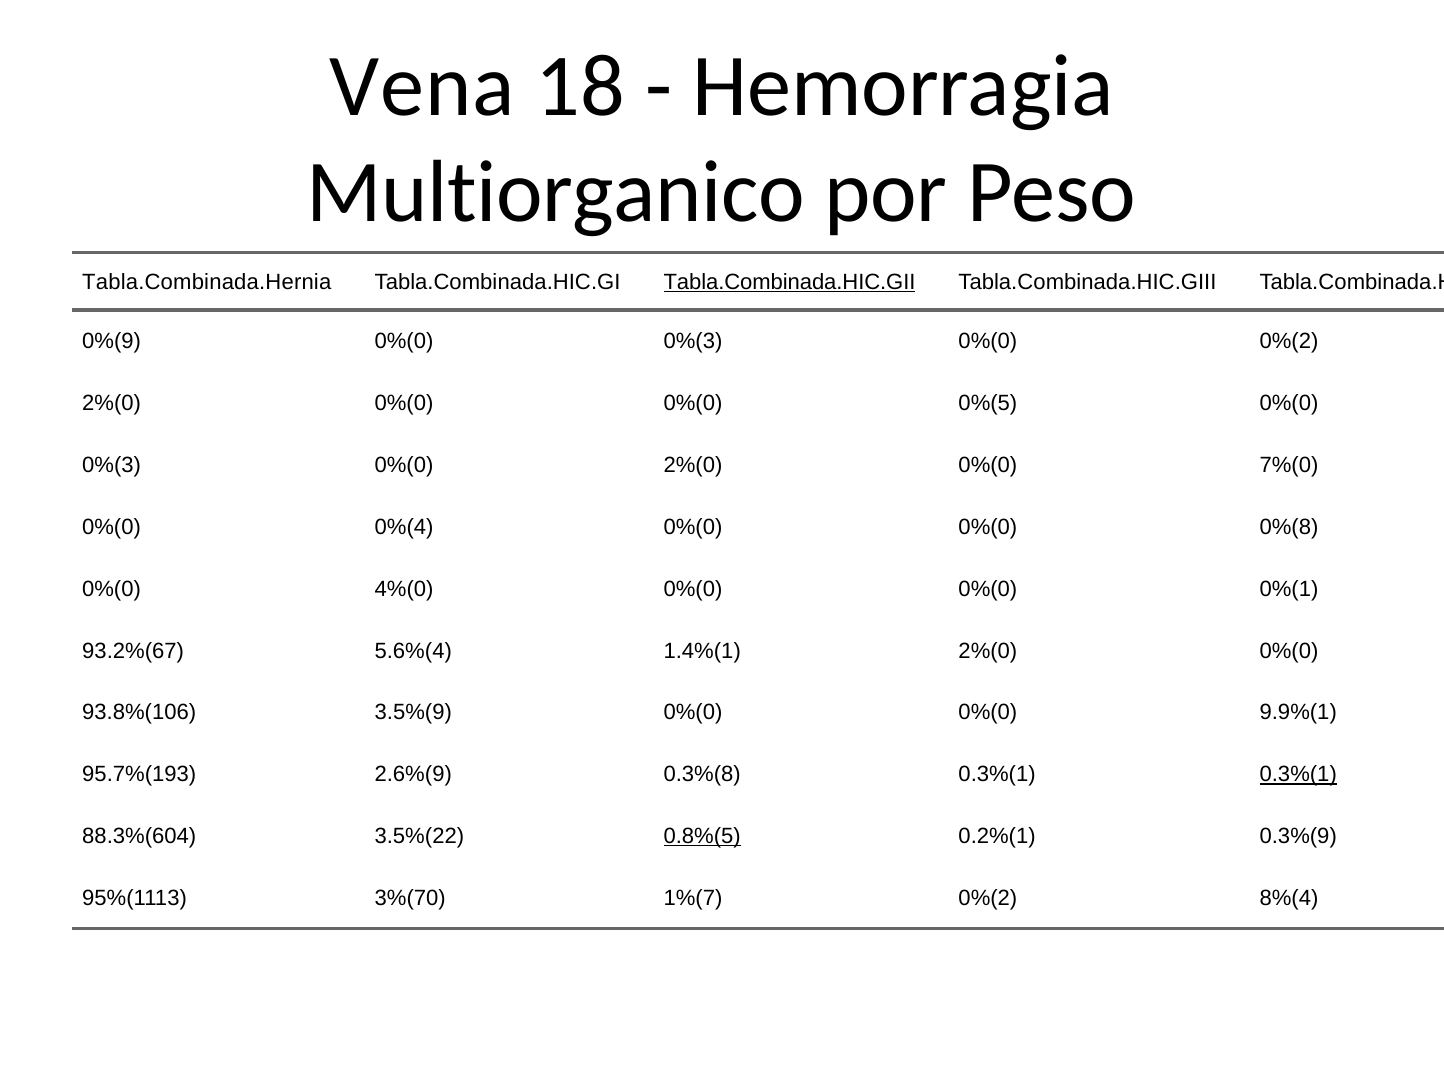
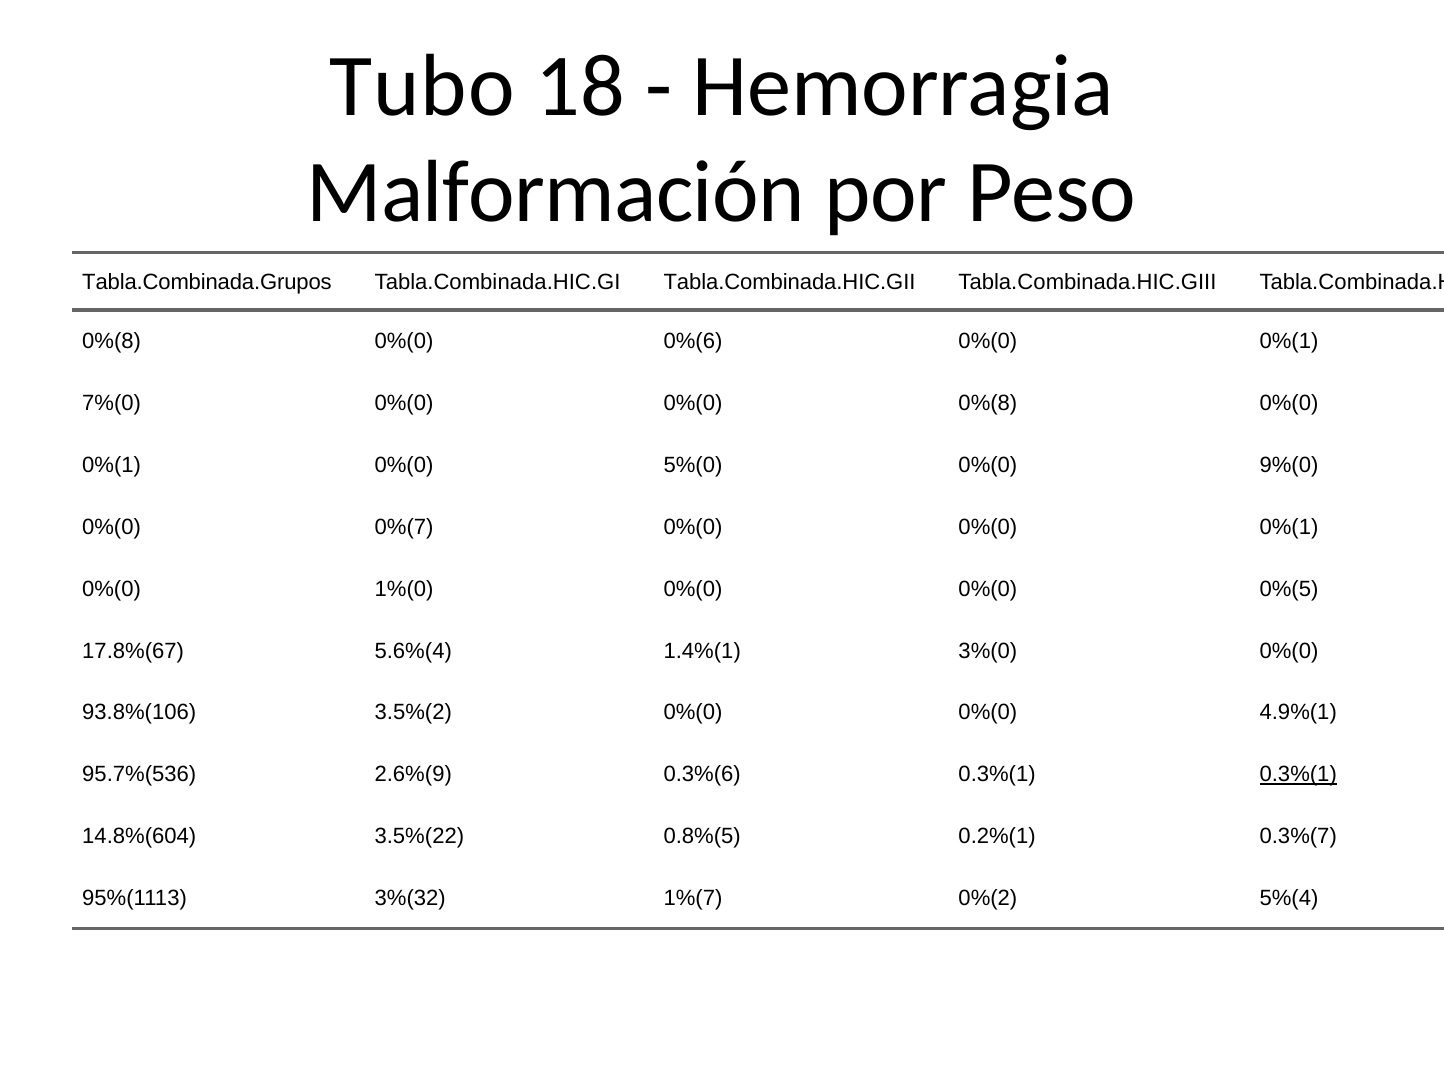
Vena: Vena -> Tubo
Multiorganico: Multiorganico -> Malformación
Tabla.Combinada.Hernia: Tabla.Combinada.Hernia -> Tabla.Combinada.Grupos
Tabla.Combinada.HIC.GII underline: present -> none
0%(9 at (112, 341): 0%(9 -> 0%(8
0%(3 at (693, 341): 0%(3 -> 0%(6
0%(2 at (1289, 341): 0%(2 -> 0%(1
2%(0 at (112, 403): 2%(0 -> 7%(0
0%(0 0%(5: 0%(5 -> 0%(8
0%(3 at (112, 465): 0%(3 -> 0%(1
2%(0 at (693, 465): 2%(0 -> 5%(0
7%(0: 7%(0 -> 9%(0
0%(4: 0%(4 -> 0%(7
0%(8 at (1289, 527): 0%(8 -> 0%(1
4%(0: 4%(0 -> 1%(0
0%(1: 0%(1 -> 0%(5
93.2%(67: 93.2%(67 -> 17.8%(67
1.4%(1 2%(0: 2%(0 -> 3%(0
3.5%(9: 3.5%(9 -> 3.5%(2
9.9%(1: 9.9%(1 -> 4.9%(1
95.7%(193: 95.7%(193 -> 95.7%(536
0.3%(8: 0.3%(8 -> 0.3%(6
88.3%(604: 88.3%(604 -> 14.8%(604
0.8%(5 underline: present -> none
0.3%(9: 0.3%(9 -> 0.3%(7
3%(70: 3%(70 -> 3%(32
8%(4: 8%(4 -> 5%(4
